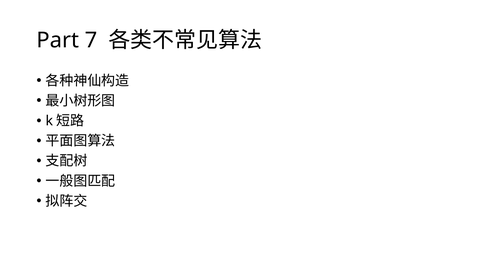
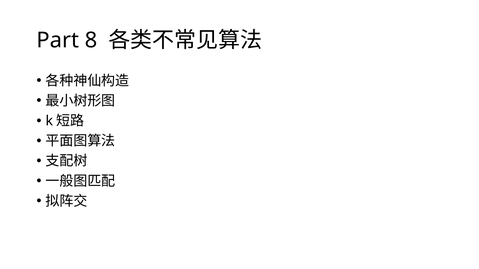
7: 7 -> 8
